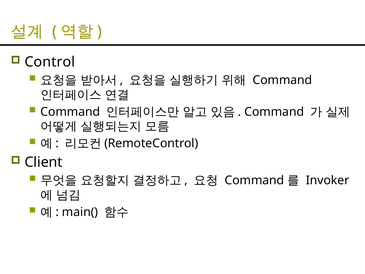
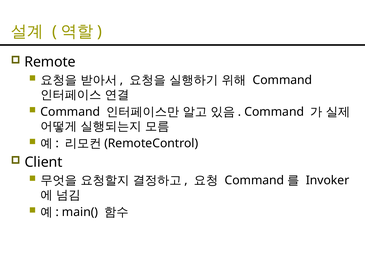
Control: Control -> Remote
